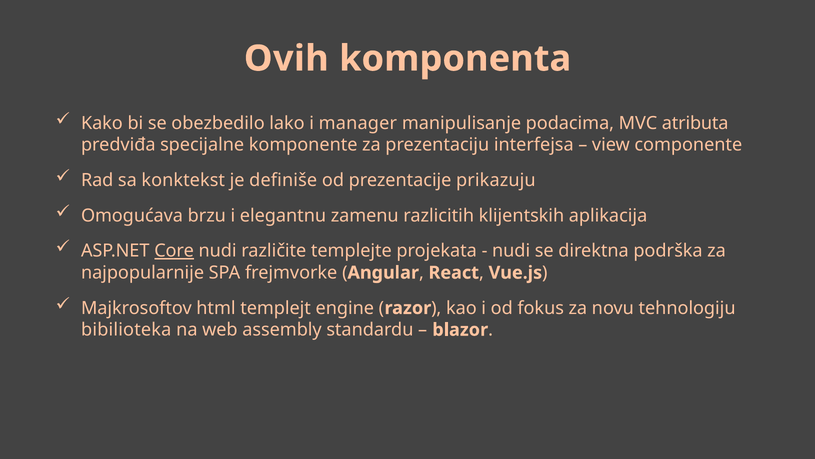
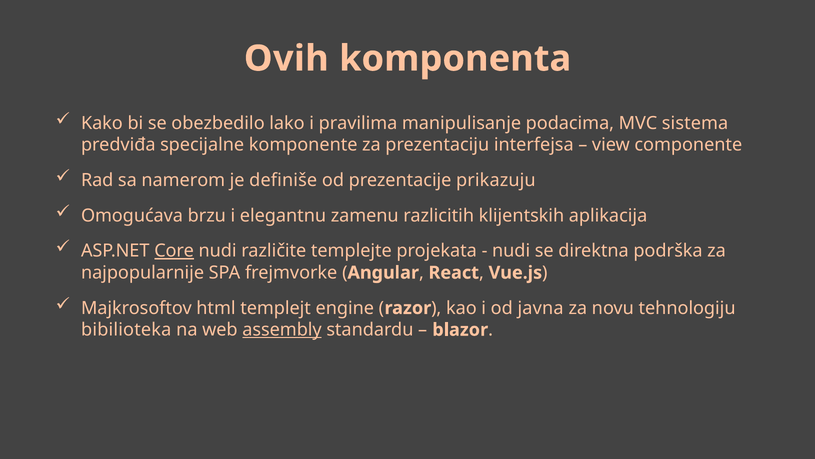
manager: manager -> pravilima
atributa: atributa -> sistema
konktekst: konktekst -> namerom
fokus: fokus -> javna
assembly underline: none -> present
